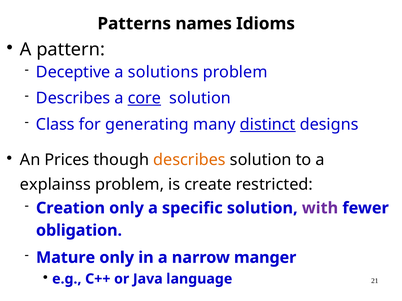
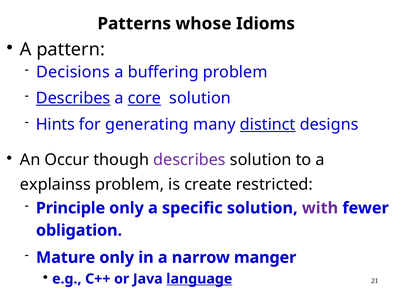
names: names -> whose
Deceptive: Deceptive -> Decisions
solutions: solutions -> buffering
Describes at (73, 98) underline: none -> present
Class: Class -> Hints
Prices: Prices -> Occur
describes at (190, 160) colour: orange -> purple
Creation: Creation -> Principle
language underline: none -> present
